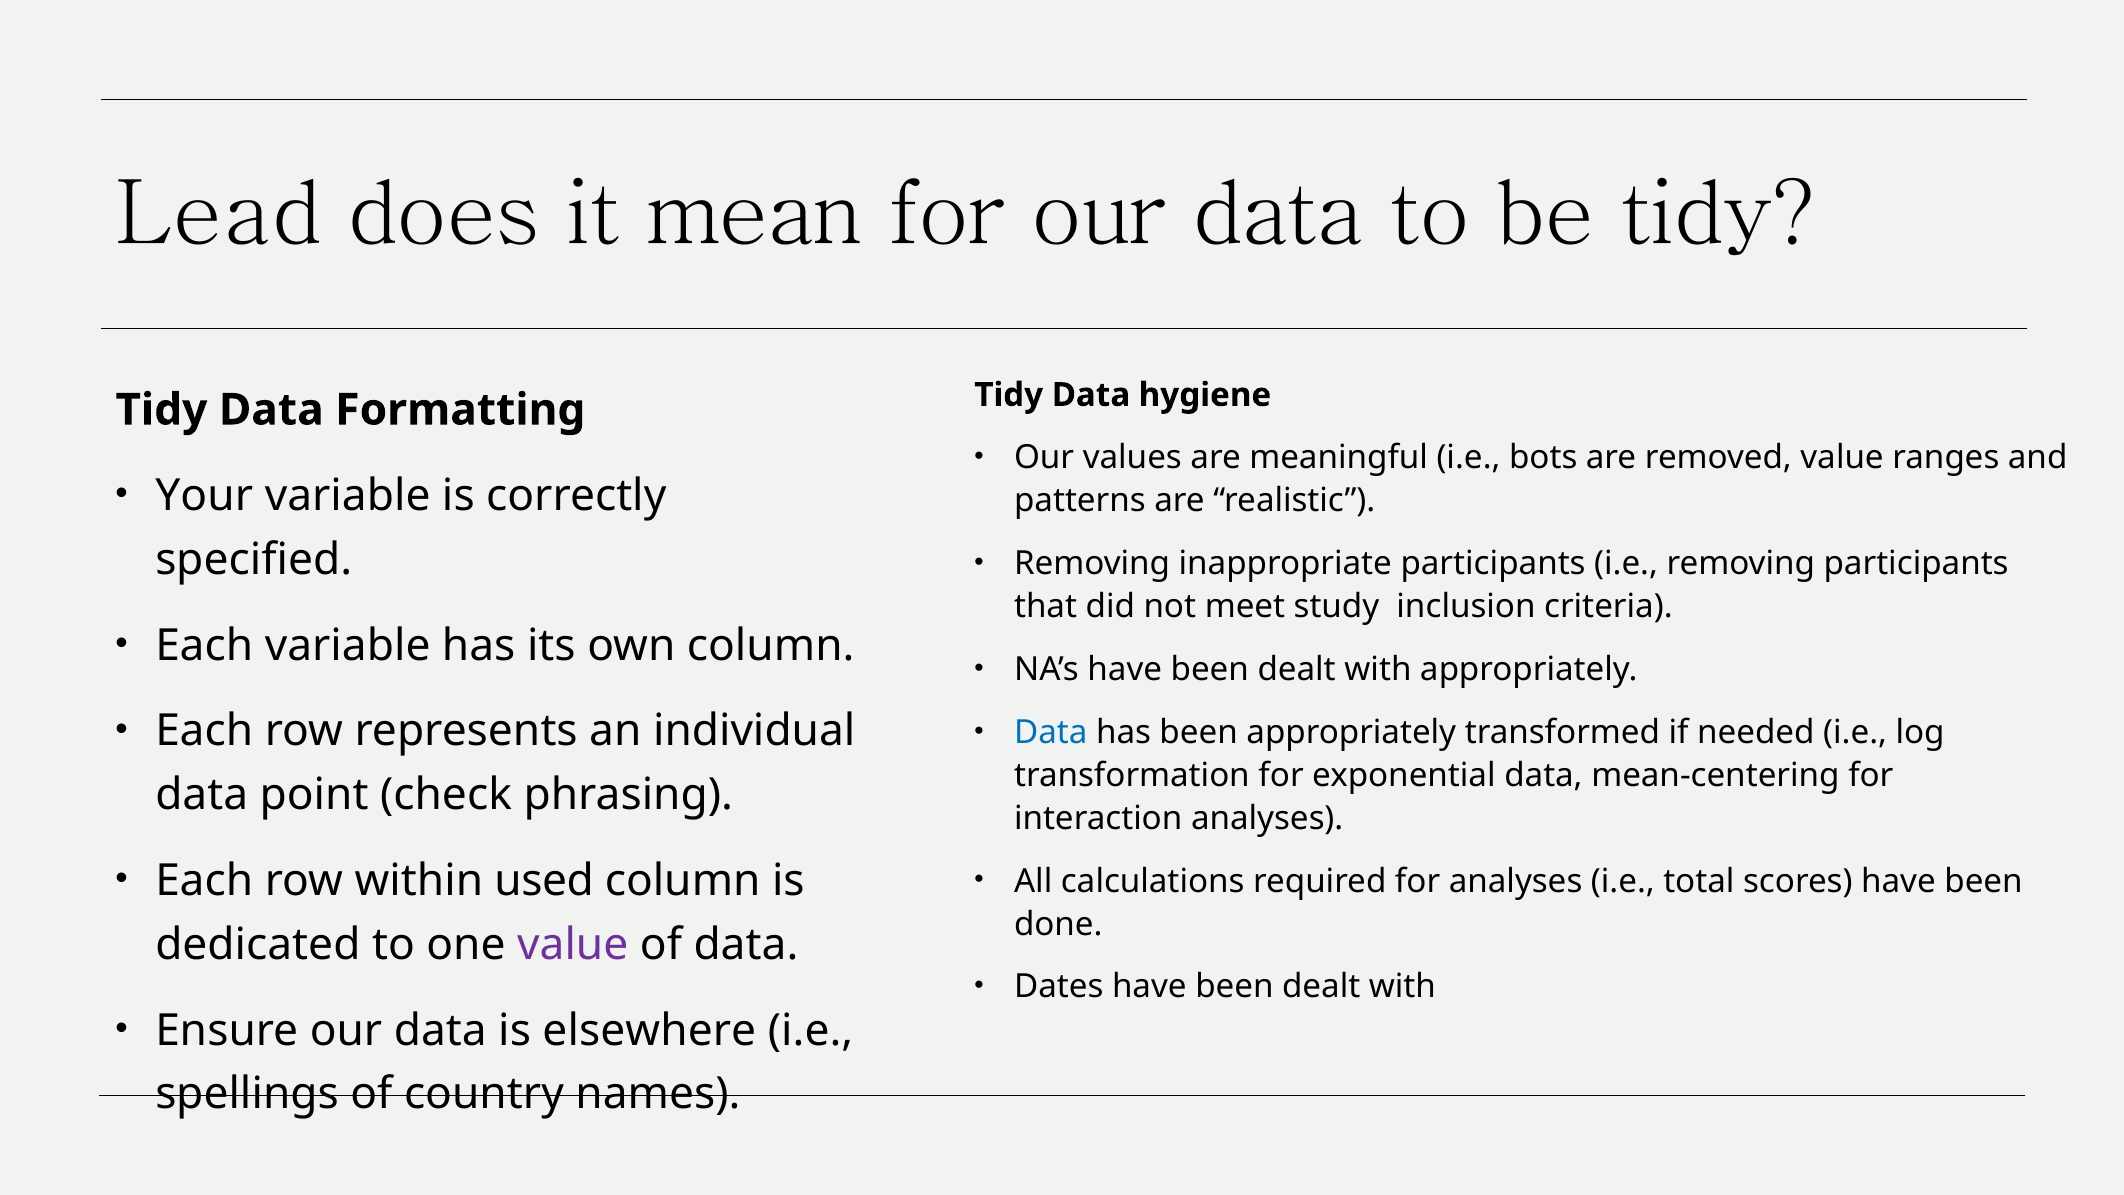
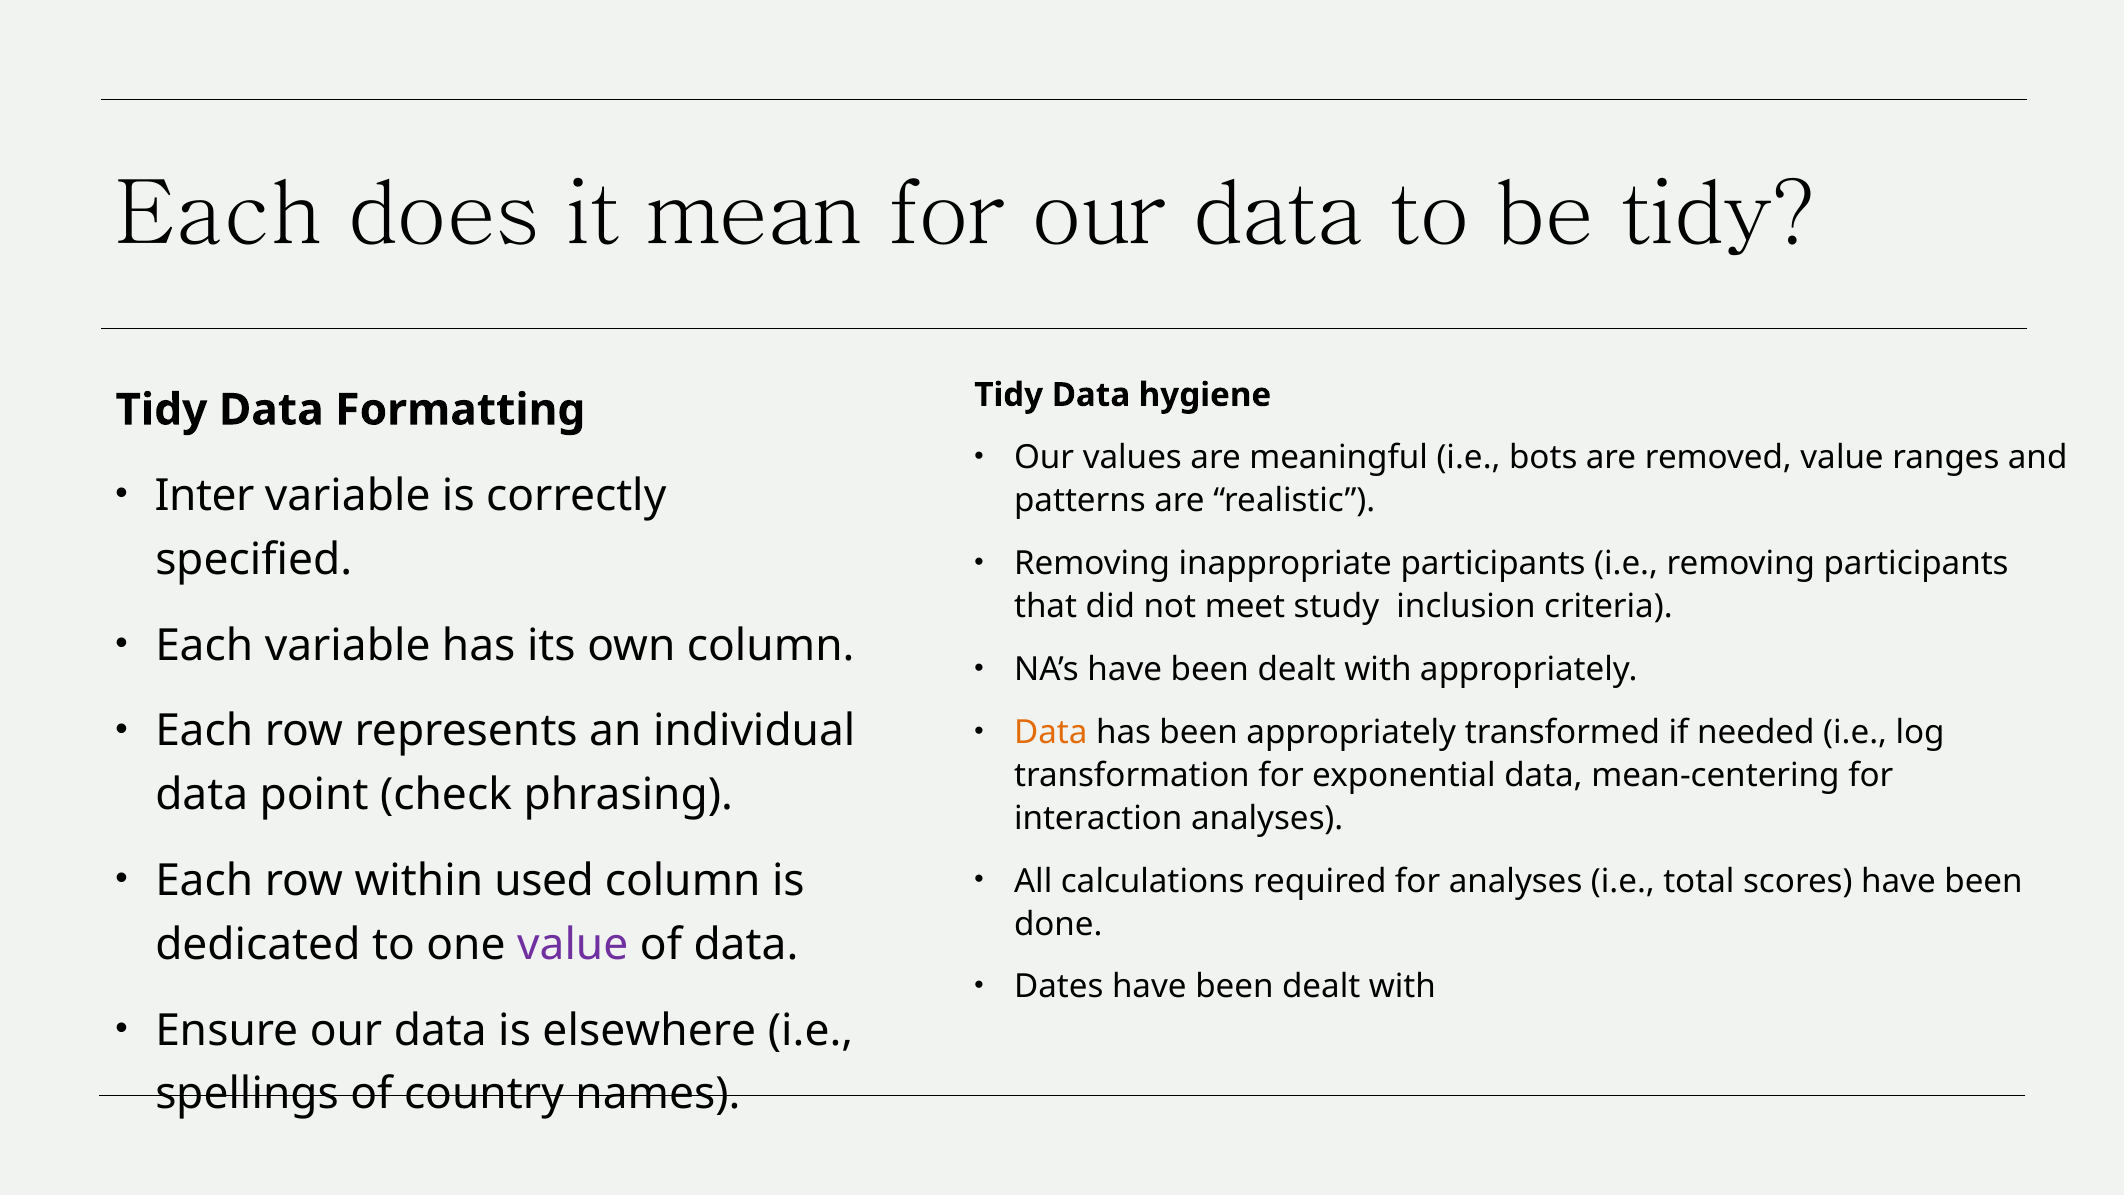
Lead at (219, 214): Lead -> Each
Your: Your -> Inter
Data at (1051, 732) colour: blue -> orange
